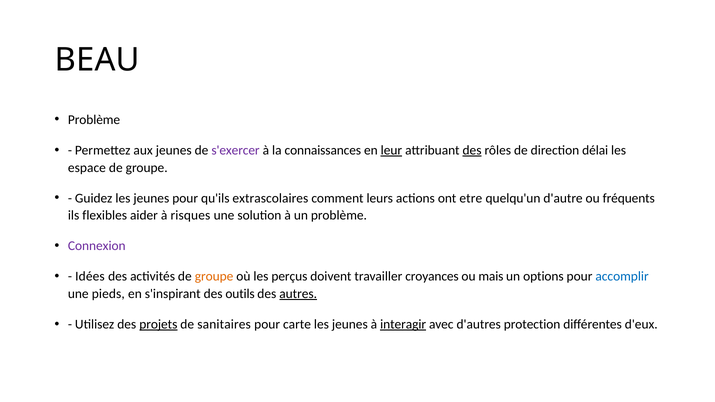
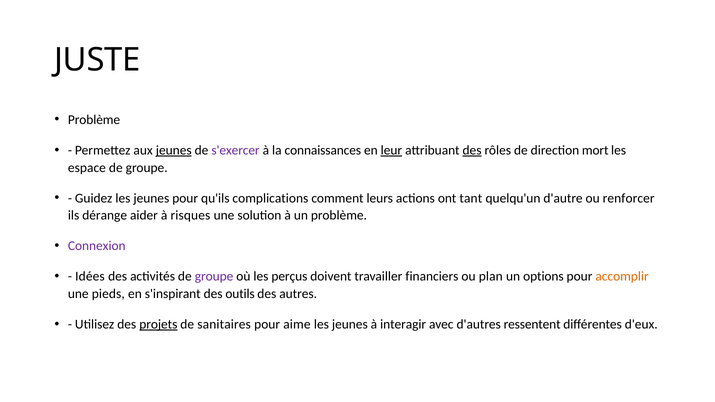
BEAU: BEAU -> JUSTE
jeunes at (174, 150) underline: none -> present
délai: délai -> mort
extrascolaires: extrascolaires -> complications
etre: etre -> tant
fréquents: fréquents -> renforcer
flexibles: flexibles -> dérange
groupe at (214, 277) colour: orange -> purple
croyances: croyances -> financiers
mais: mais -> plan
accomplir colour: blue -> orange
autres underline: present -> none
carte: carte -> aime
interagir underline: present -> none
protection: protection -> ressentent
